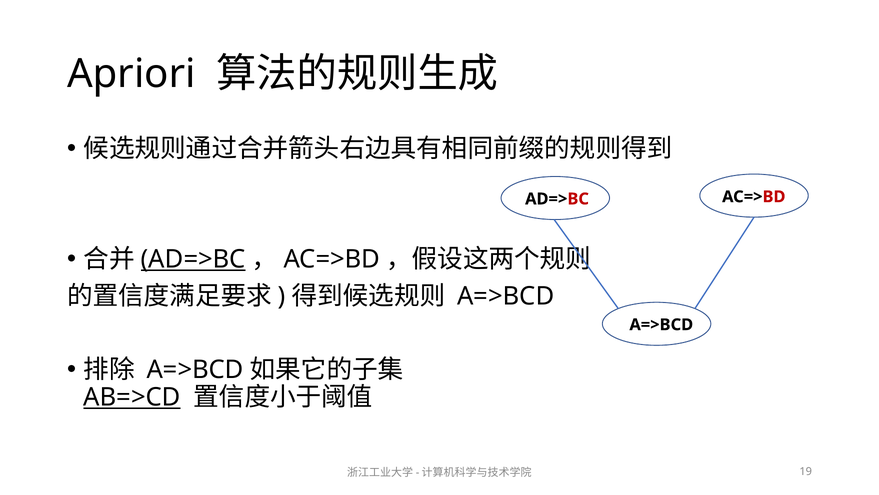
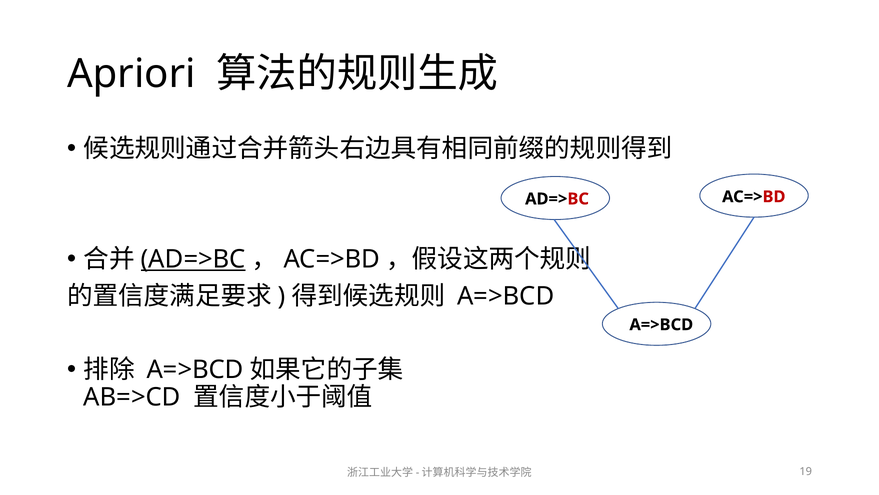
AB=>CD underline: present -> none
